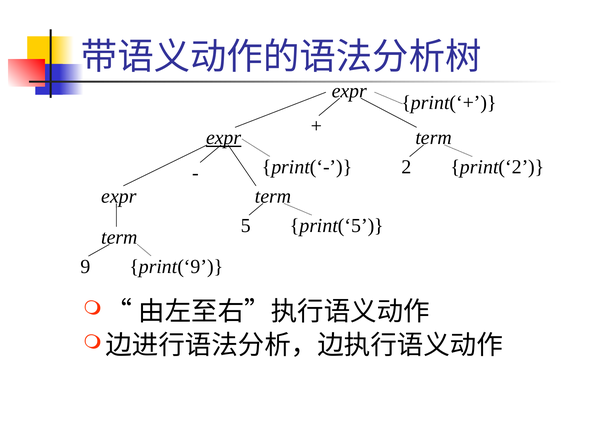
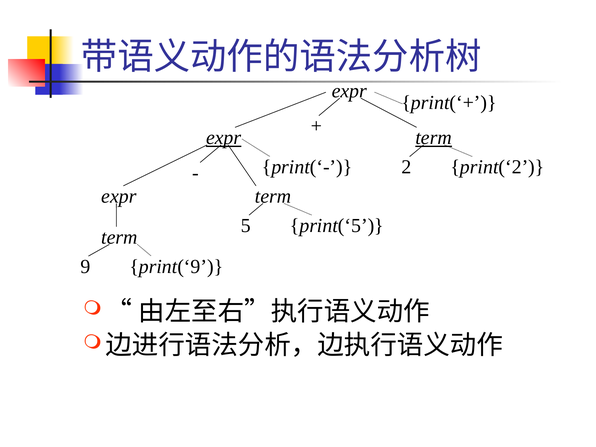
term at (434, 138) underline: none -> present
